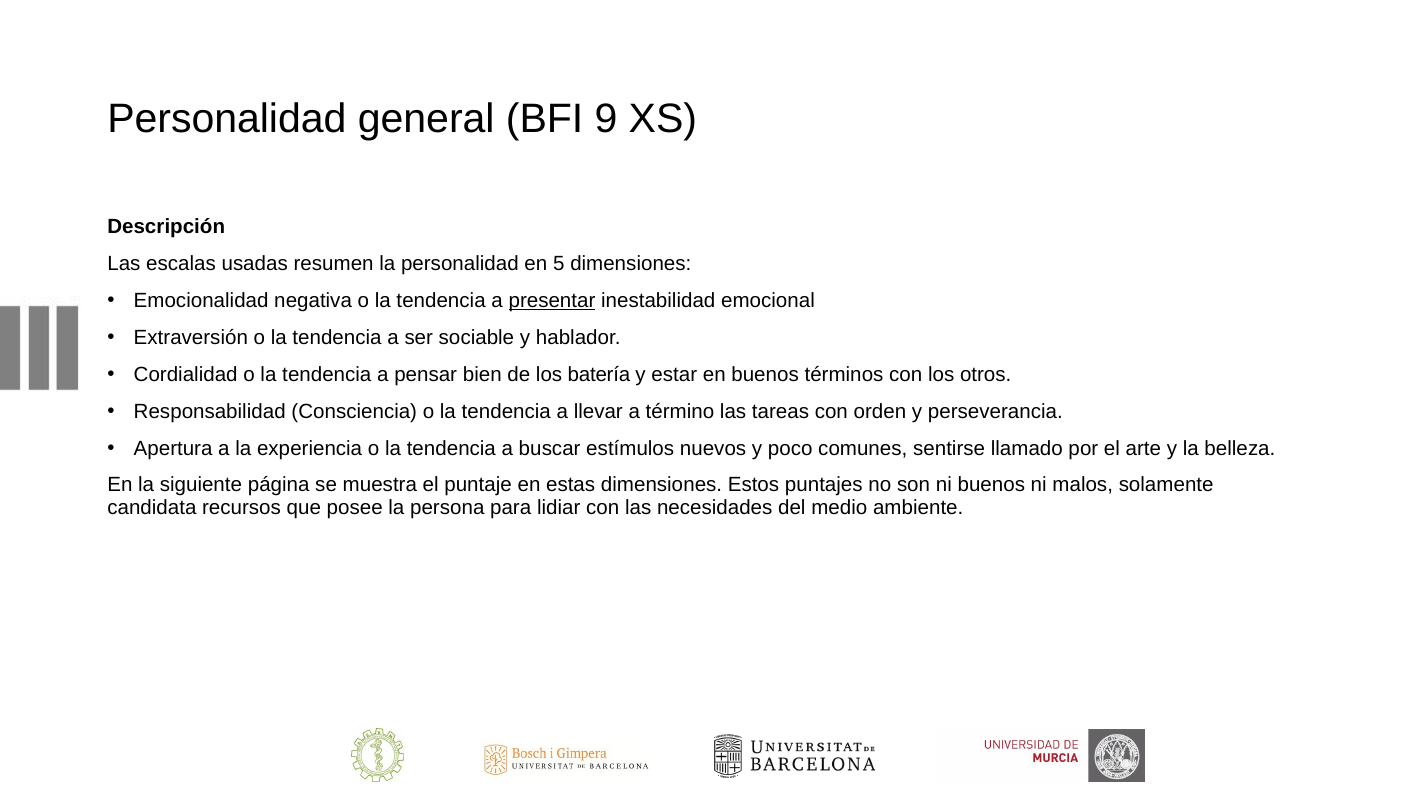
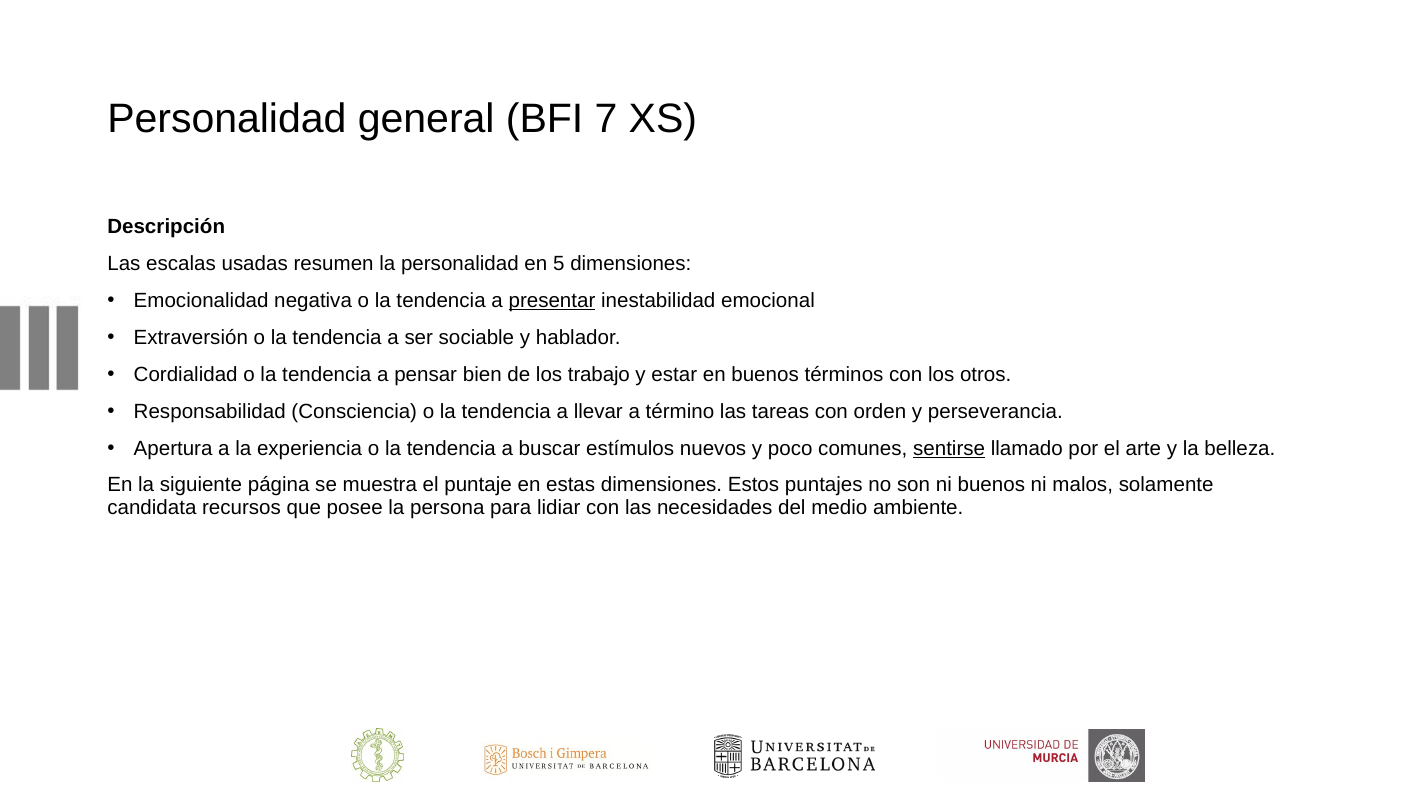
9: 9 -> 7
batería: batería -> trabajo
sentirse underline: none -> present
